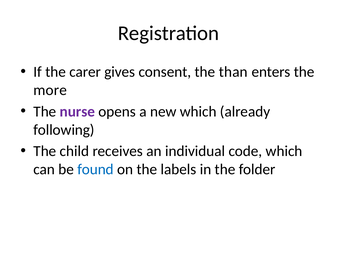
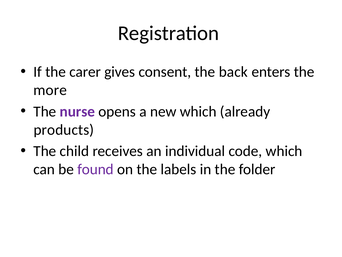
than: than -> back
following: following -> products
found colour: blue -> purple
